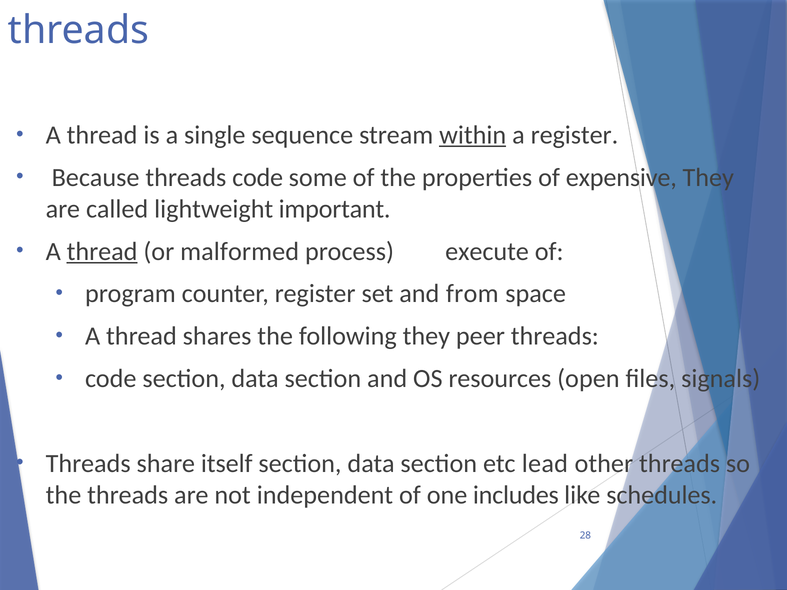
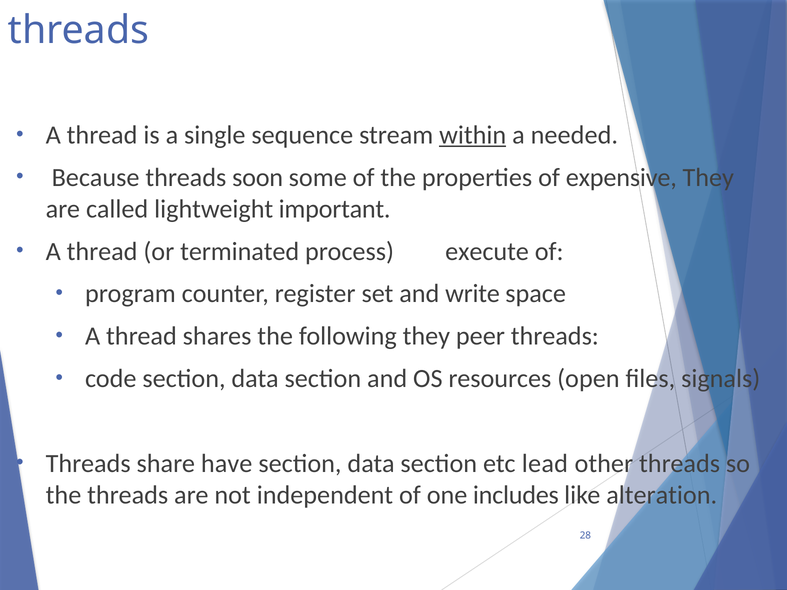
a register: register -> needed
threads code: code -> soon
thread at (102, 252) underline: present -> none
malformed: malformed -> terminated
from: from -> write
itself: itself -> have
schedules: schedules -> alteration
